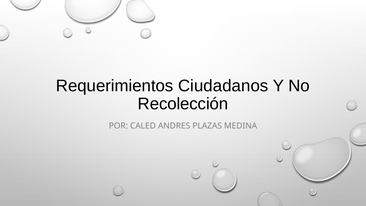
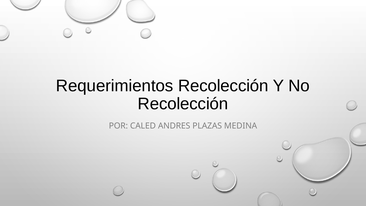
Requerimientos Ciudadanos: Ciudadanos -> Recolección
